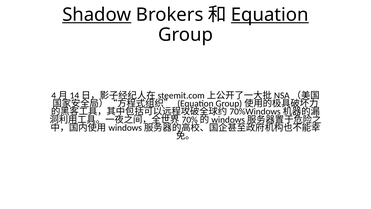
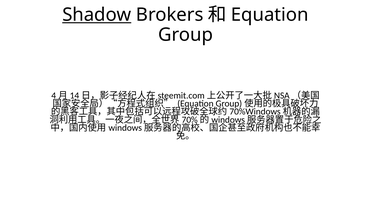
Equation at (270, 15) underline: present -> none
